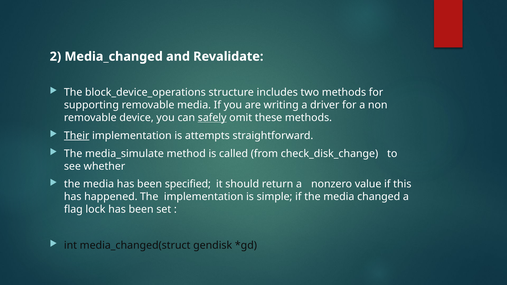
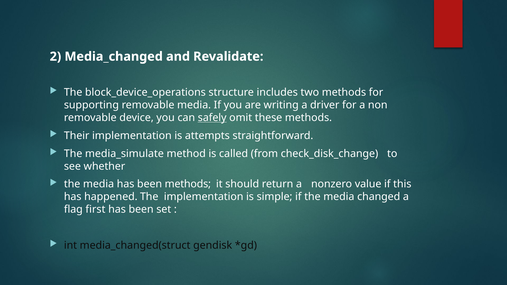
Their underline: present -> none
been specified: specified -> methods
lock: lock -> first
